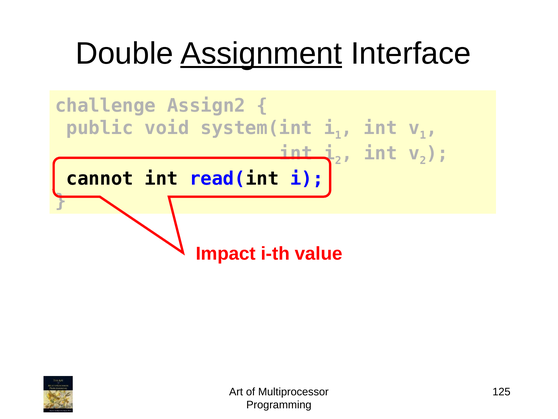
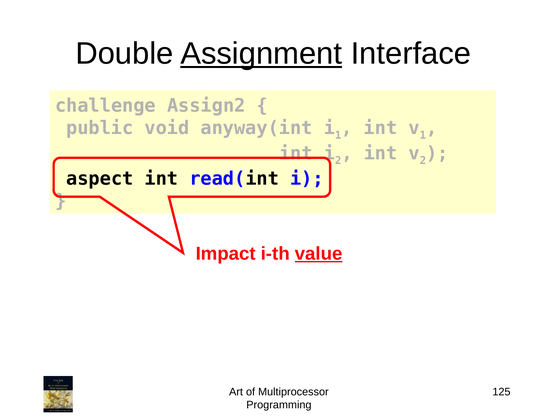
system(int: system(int -> anyway(int
cannot: cannot -> aspect
value underline: none -> present
